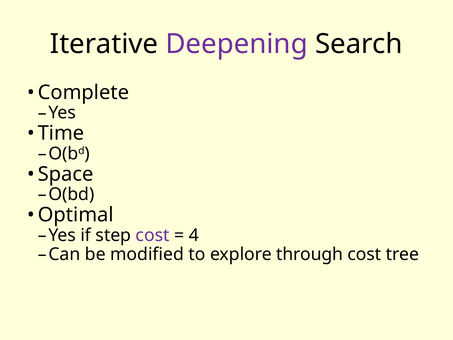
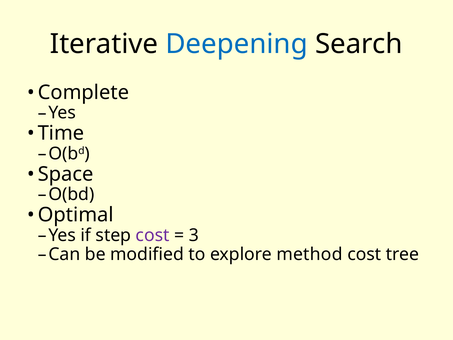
Deepening colour: purple -> blue
4: 4 -> 3
through: through -> method
